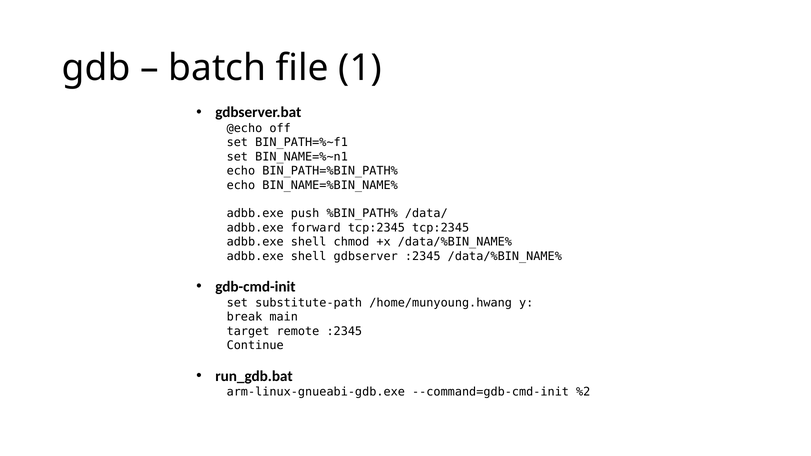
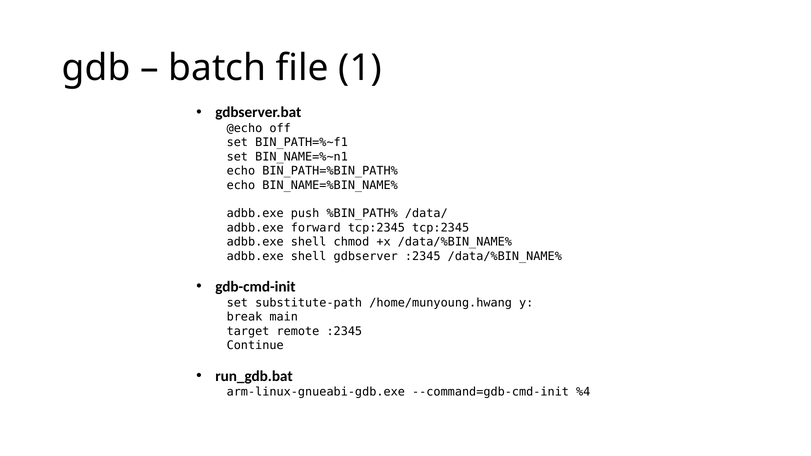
%2: %2 -> %4
